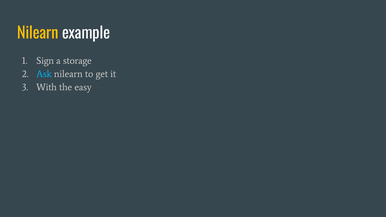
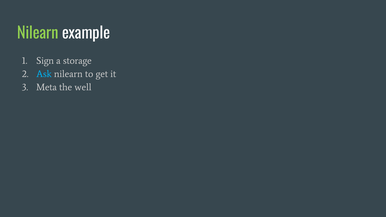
Nilearn at (38, 33) colour: yellow -> light green
With: With -> Meta
easy: easy -> well
